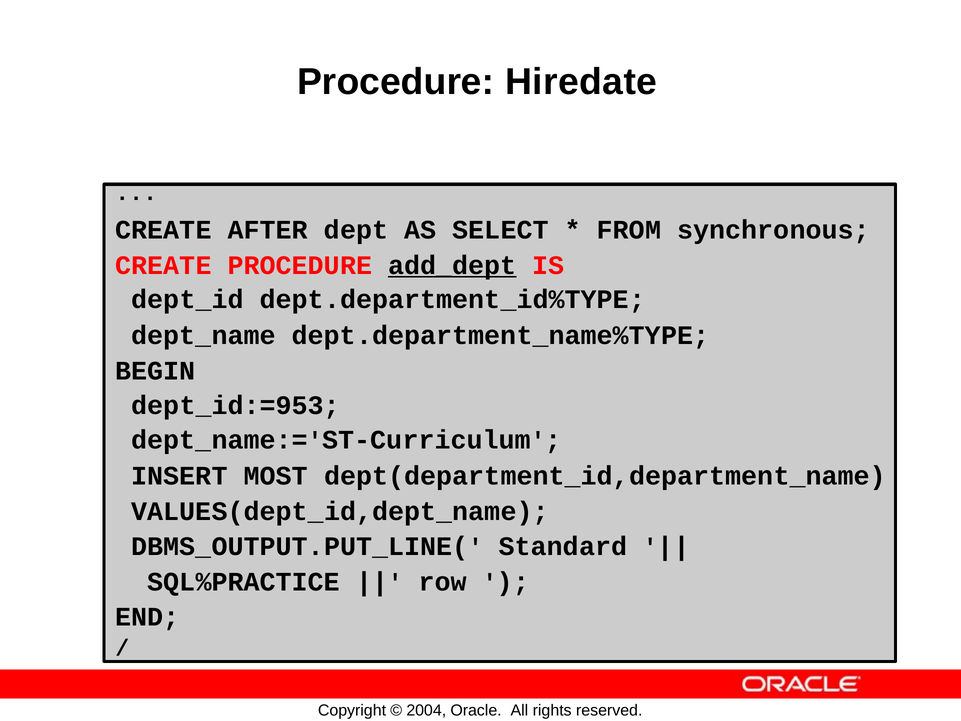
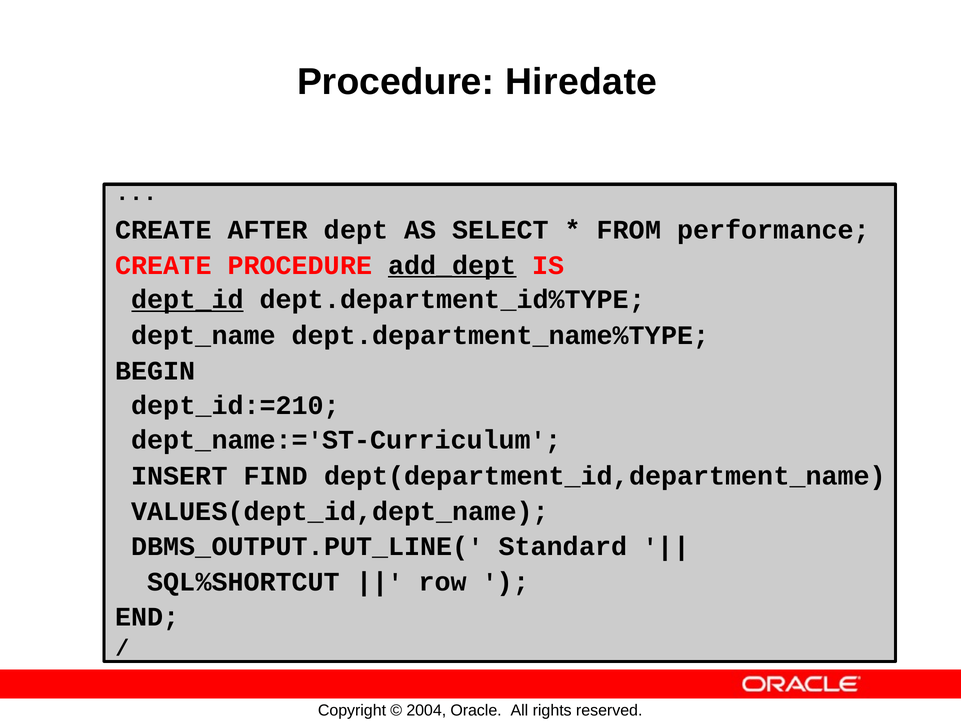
synchronous: synchronous -> performance
dept_id underline: none -> present
dept_id:=953: dept_id:=953 -> dept_id:=210
MOST: MOST -> FIND
SQL%PRACTICE: SQL%PRACTICE -> SQL%SHORTCUT
